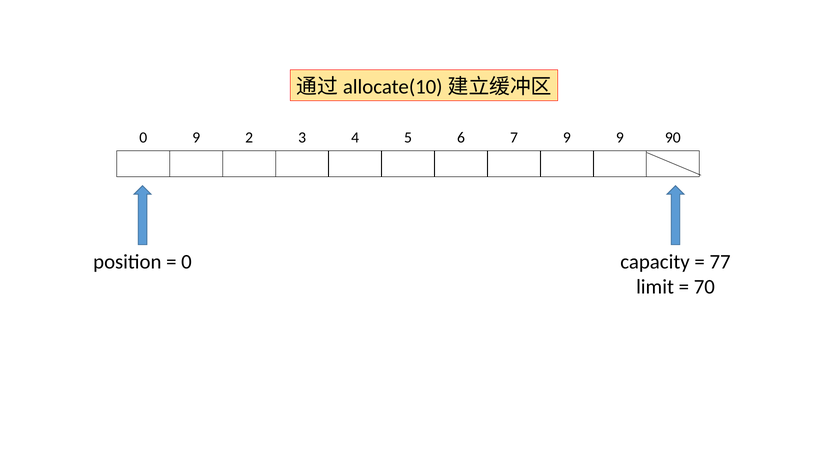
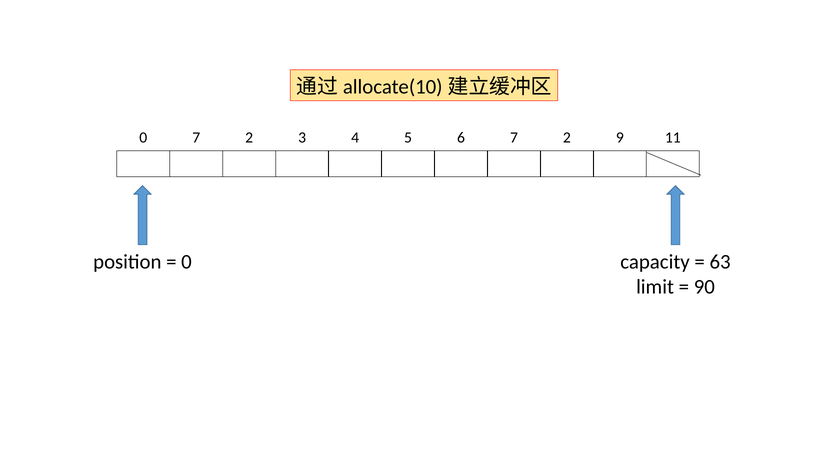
0 9: 9 -> 7
6 7 9: 9 -> 2
90: 90 -> 11
77: 77 -> 63
70: 70 -> 90
